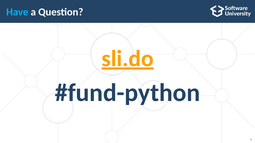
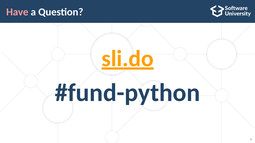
Have colour: light blue -> pink
